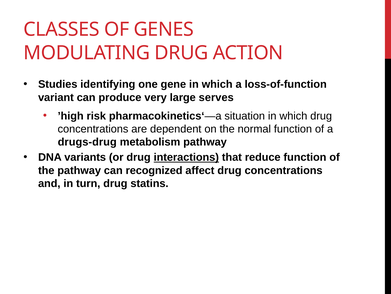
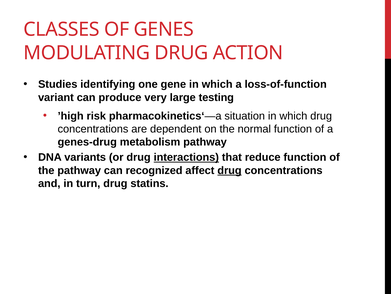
serves: serves -> testing
drugs-drug: drugs-drug -> genes-drug
drug at (229, 170) underline: none -> present
